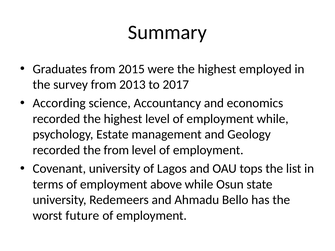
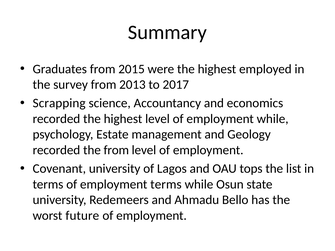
According: According -> Scrapping
employment above: above -> terms
